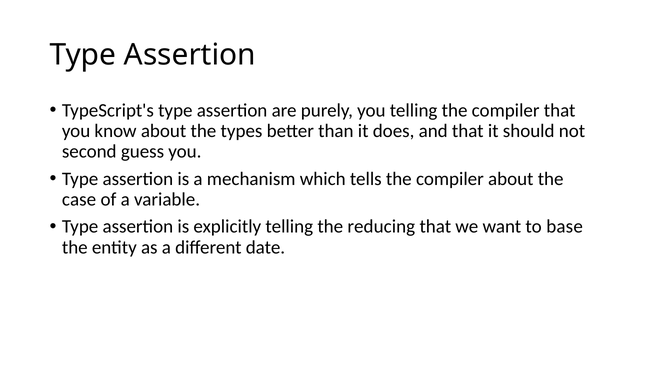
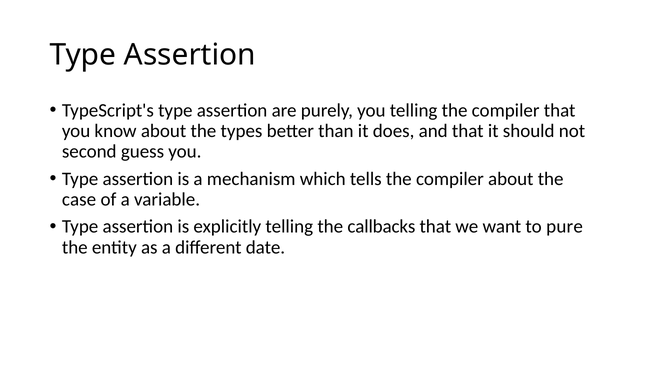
reducing: reducing -> callbacks
base: base -> pure
